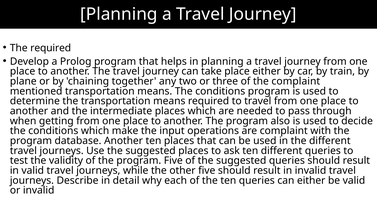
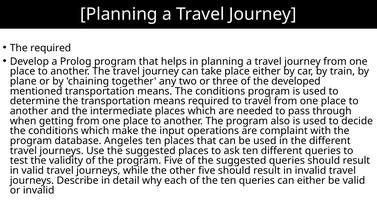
the complaint: complaint -> developed
database Another: Another -> Angeles
